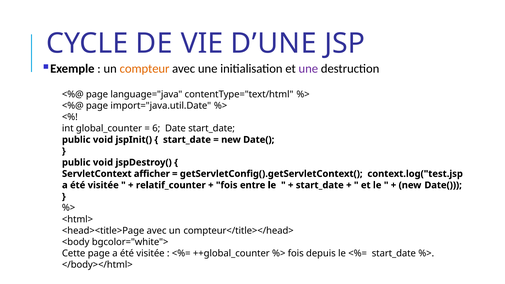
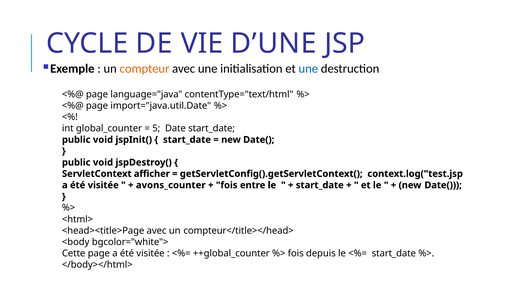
une at (308, 69) colour: purple -> blue
6: 6 -> 5
relatif_counter: relatif_counter -> avons_counter
